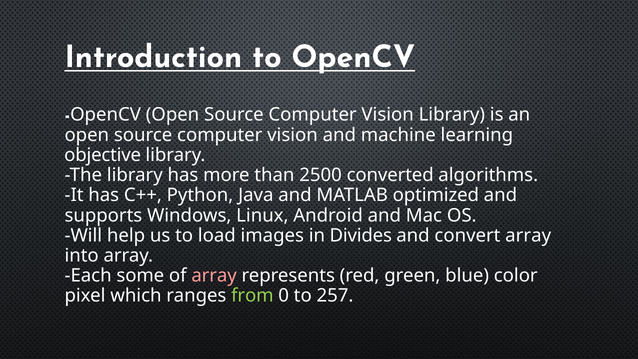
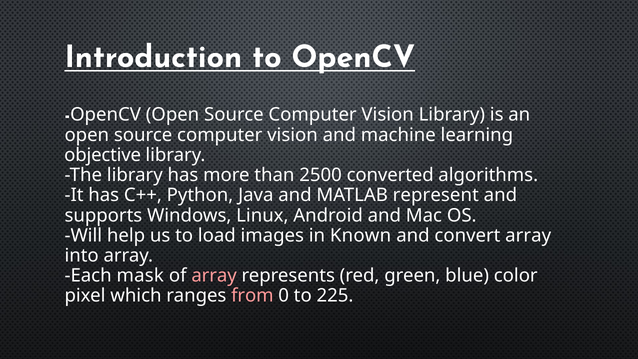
optimized: optimized -> represent
Divides: Divides -> Known
some: some -> mask
from colour: light green -> pink
257: 257 -> 225
